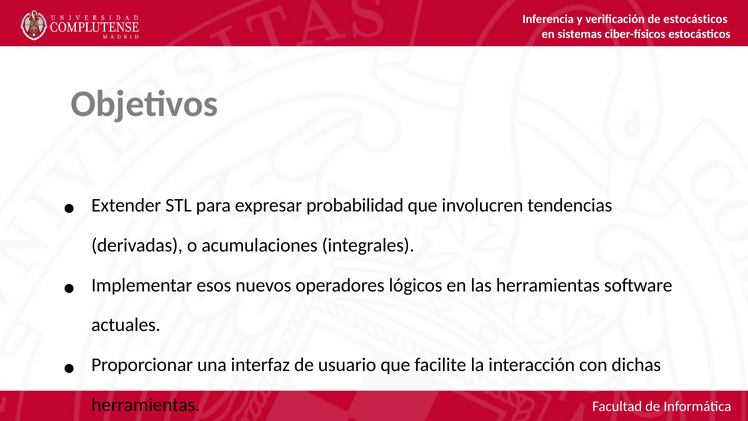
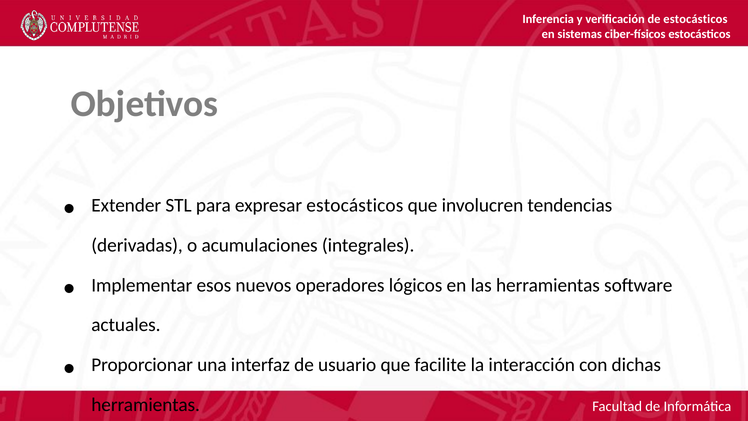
expresar probabilidad: probabilidad -> estocásticos
